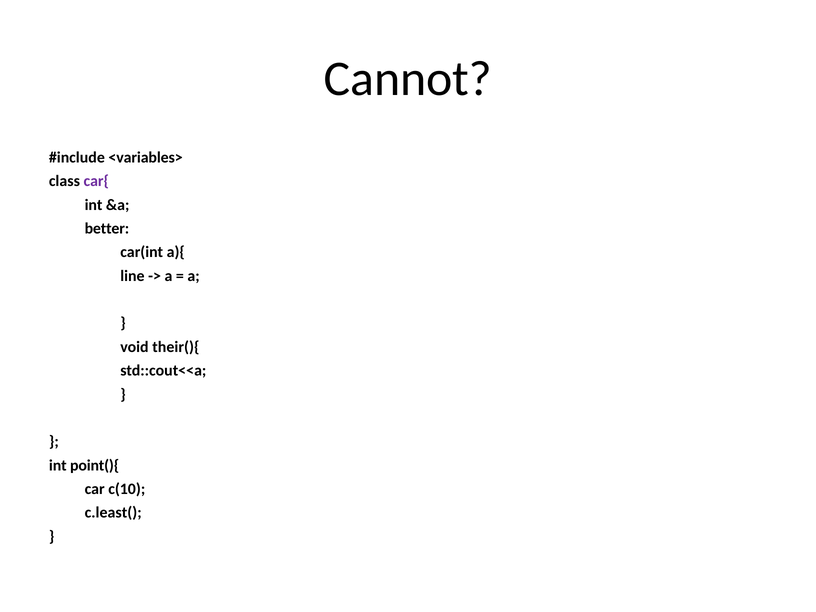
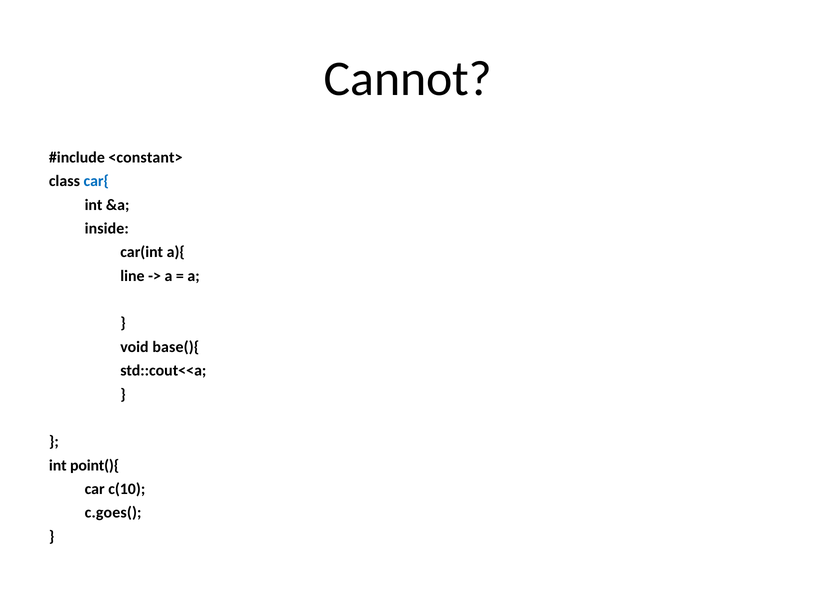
<variables>: <variables> -> <constant>
car{ colour: purple -> blue
better: better -> inside
their(){: their(){ -> base(){
c.least(: c.least( -> c.goes(
